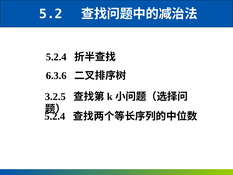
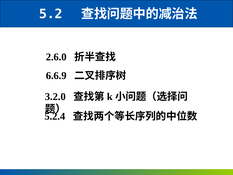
5.2.4 at (56, 57): 5.2.4 -> 2.6.0
6.3.6: 6.3.6 -> 6.6.9
3.2.5: 3.2.5 -> 3.2.0
